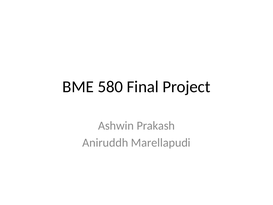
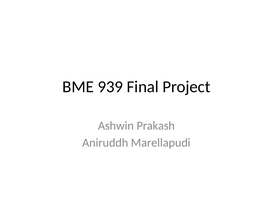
580: 580 -> 939
